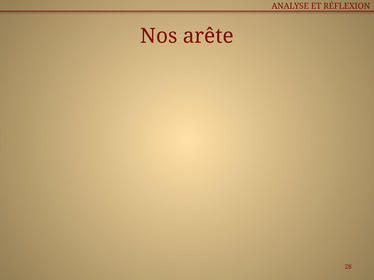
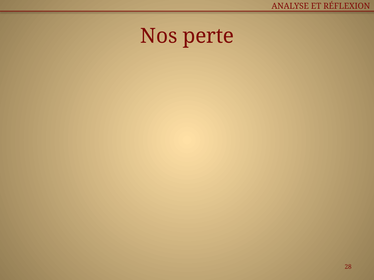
arête: arête -> perte
